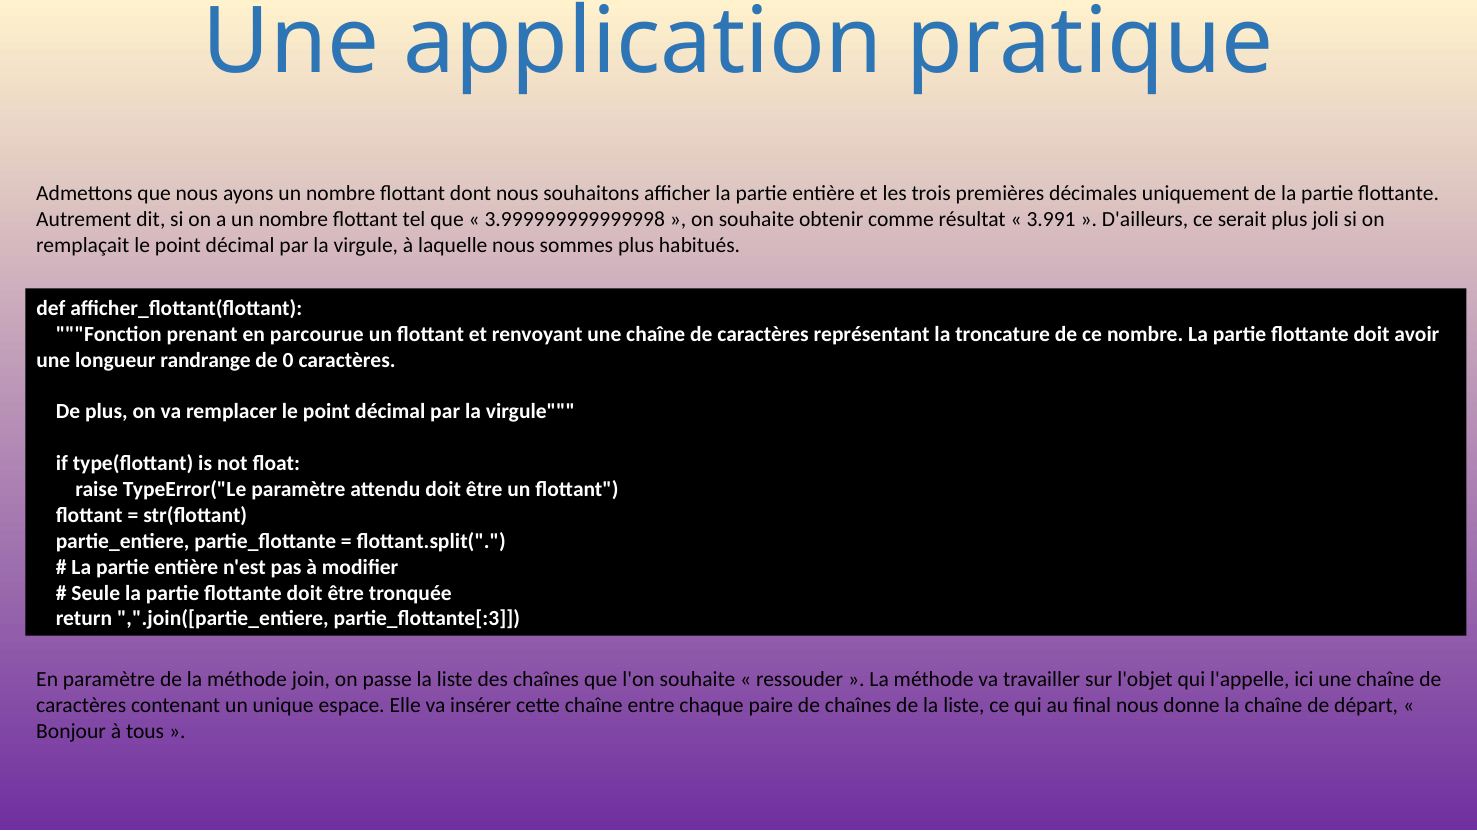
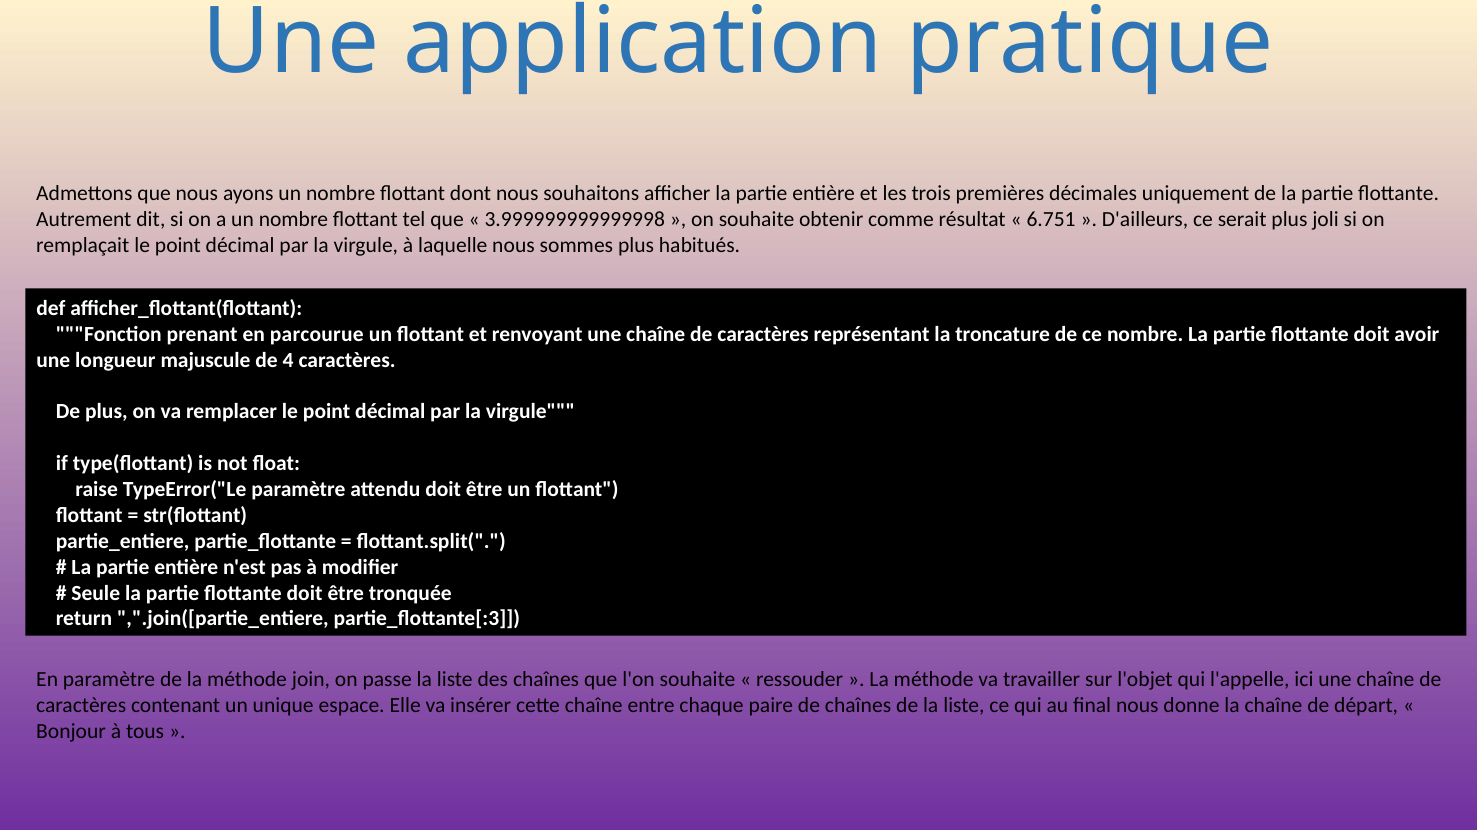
3.991: 3.991 -> 6.751
randrange: randrange -> majuscule
0: 0 -> 4
